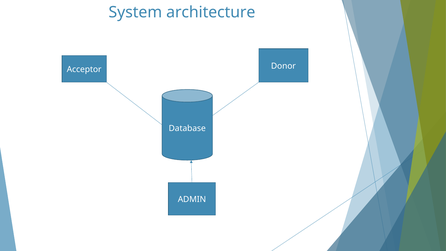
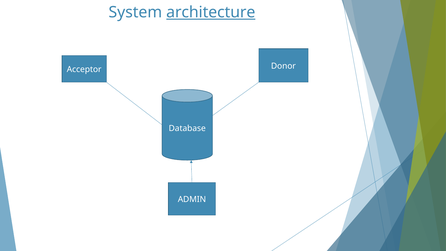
architecture underline: none -> present
